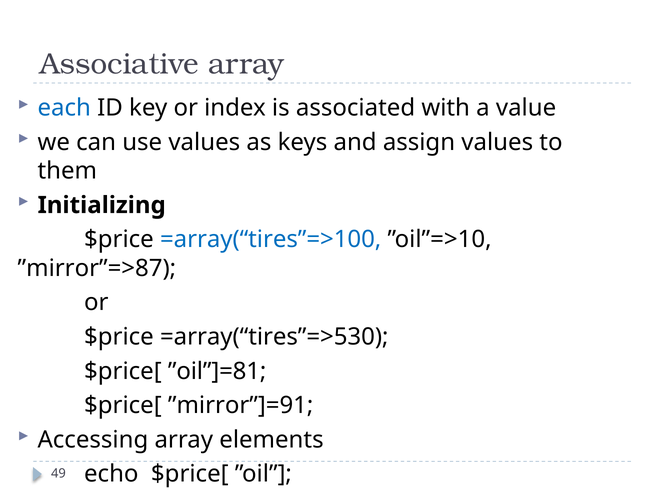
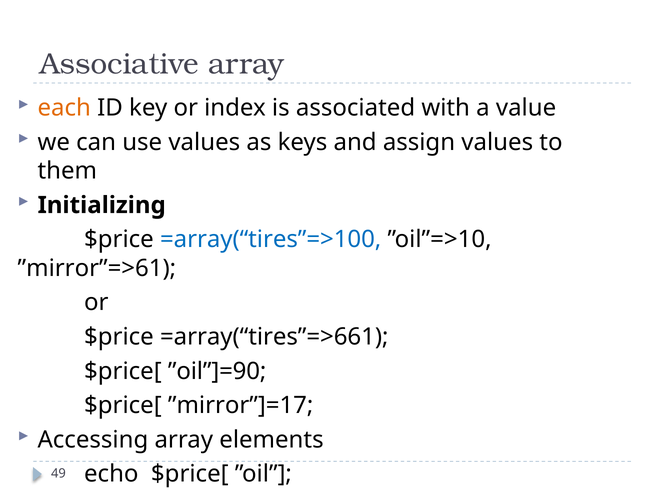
each colour: blue -> orange
”mirror”=>87: ”mirror”=>87 -> ”mirror”=>61
=array(“tires”=>530: =array(“tires”=>530 -> =array(“tires”=>661
”oil”]=81: ”oil”]=81 -> ”oil”]=90
”mirror”]=91: ”mirror”]=91 -> ”mirror”]=17
